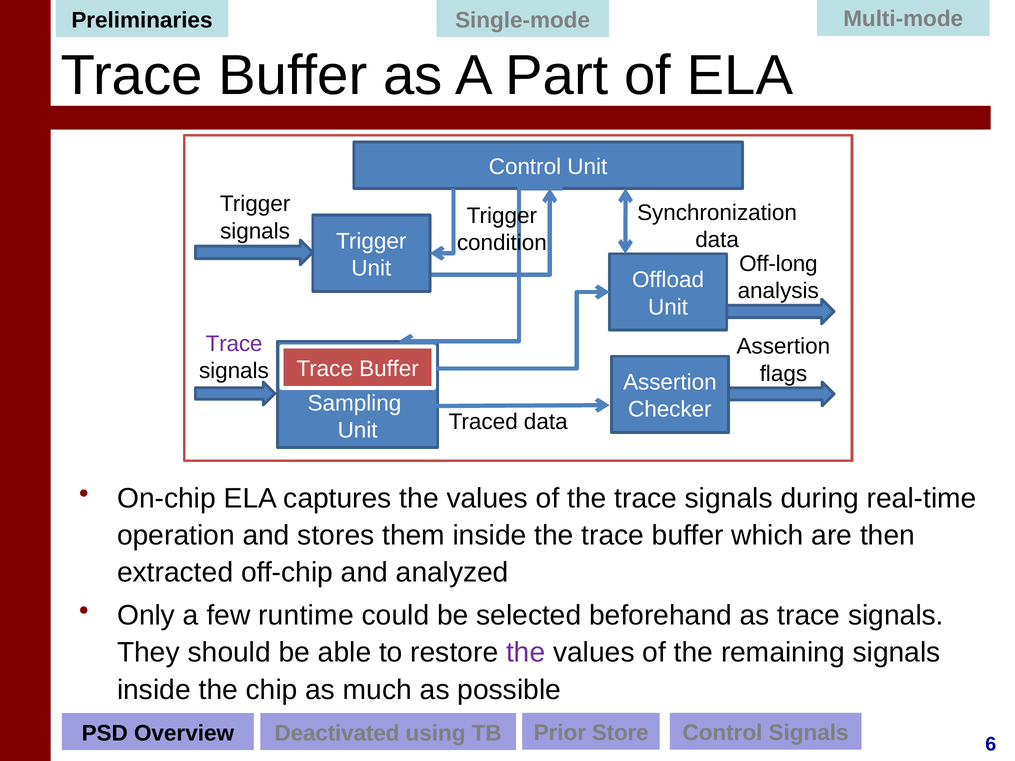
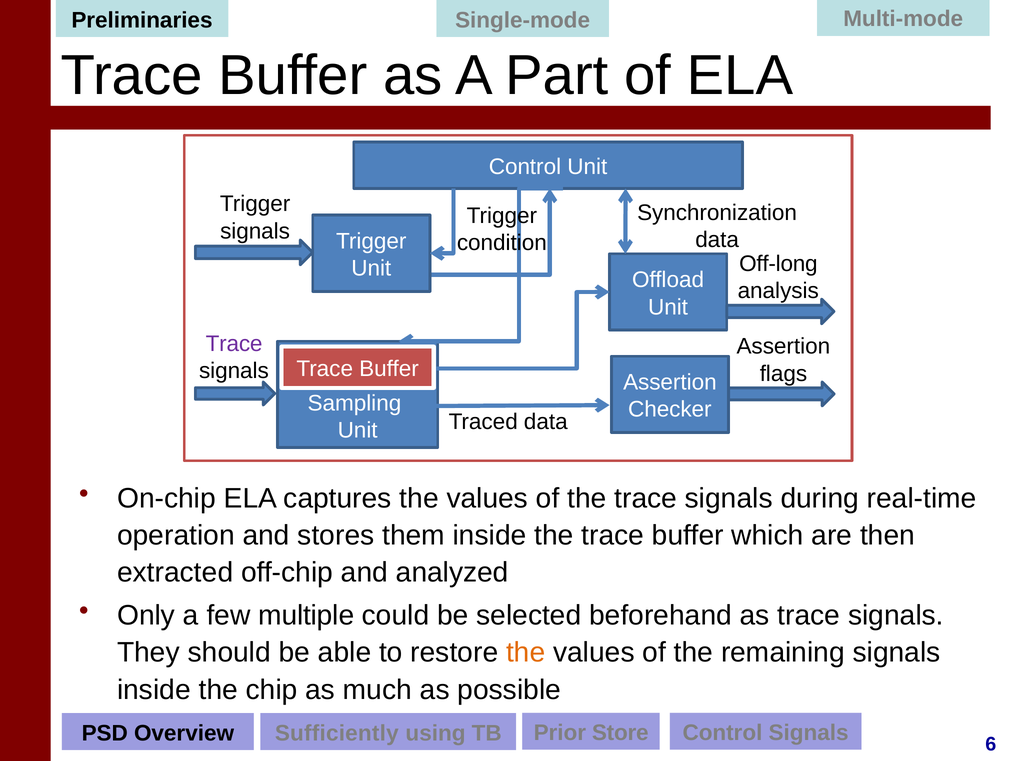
runtime: runtime -> multiple
the at (526, 653) colour: purple -> orange
Deactivated: Deactivated -> Sufficiently
